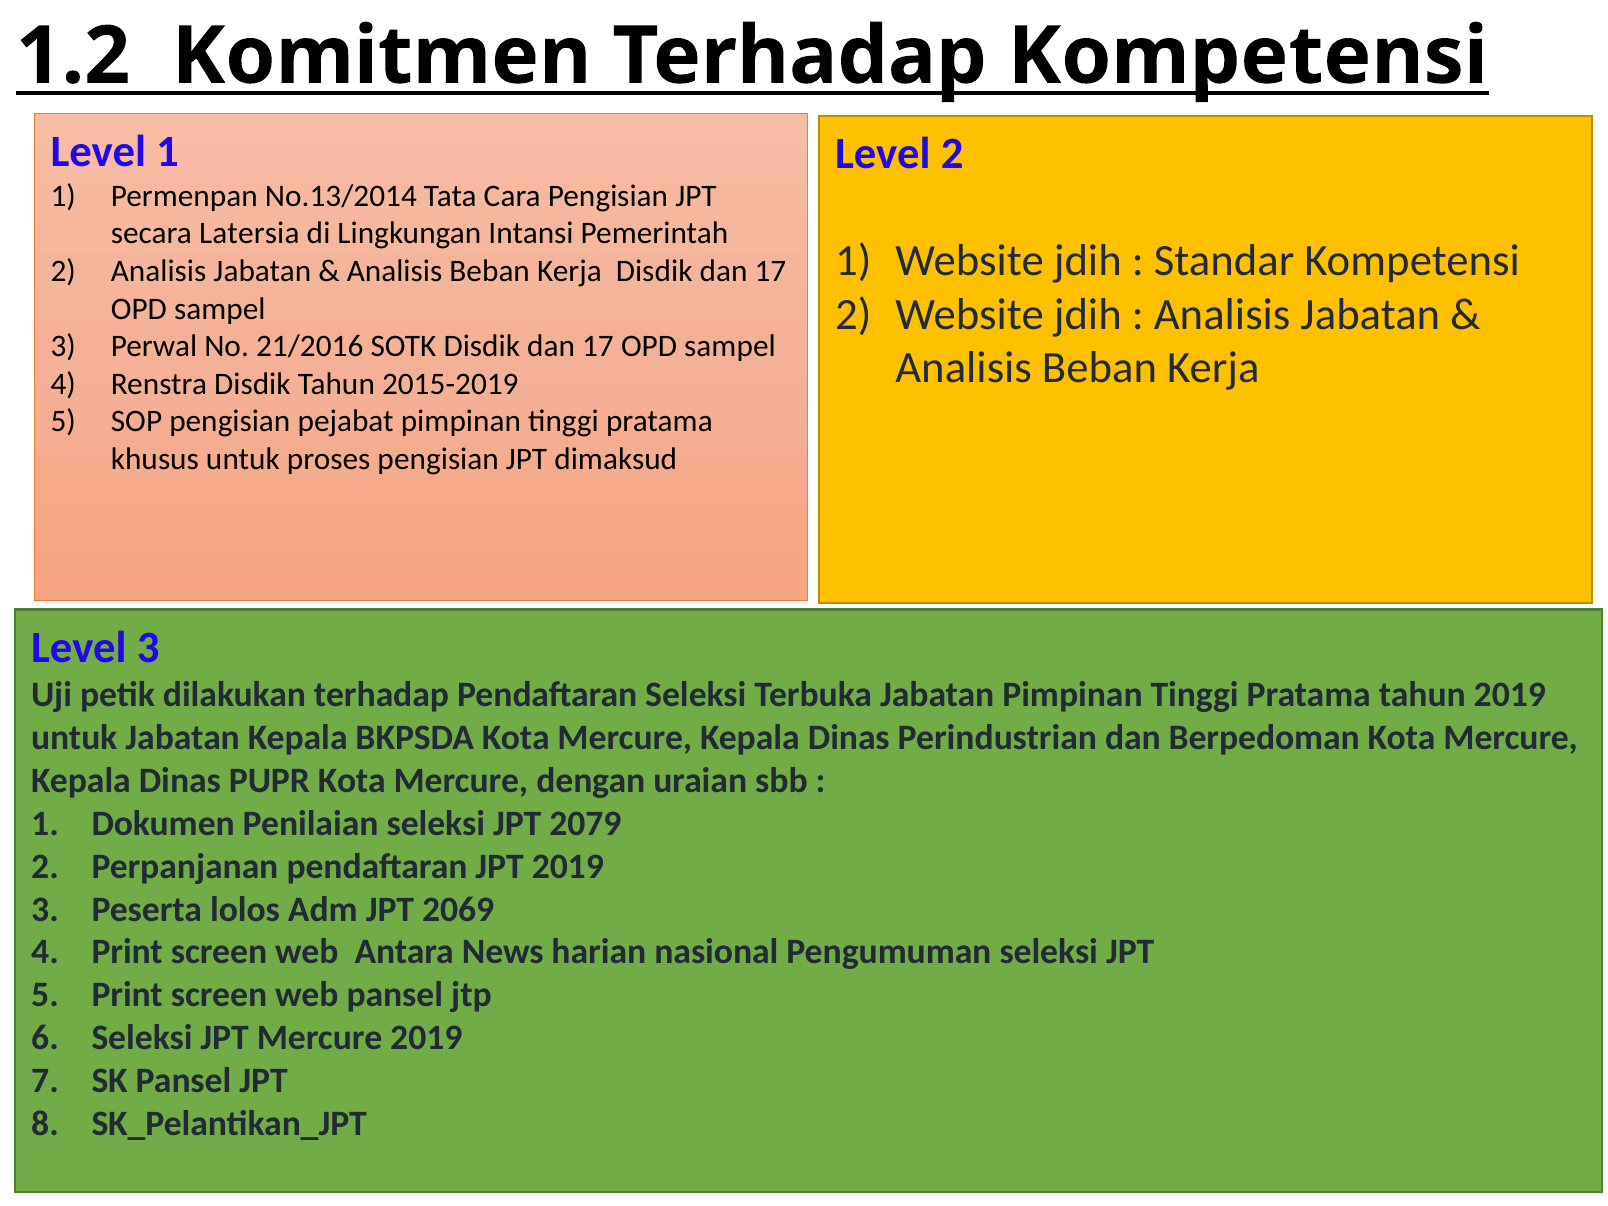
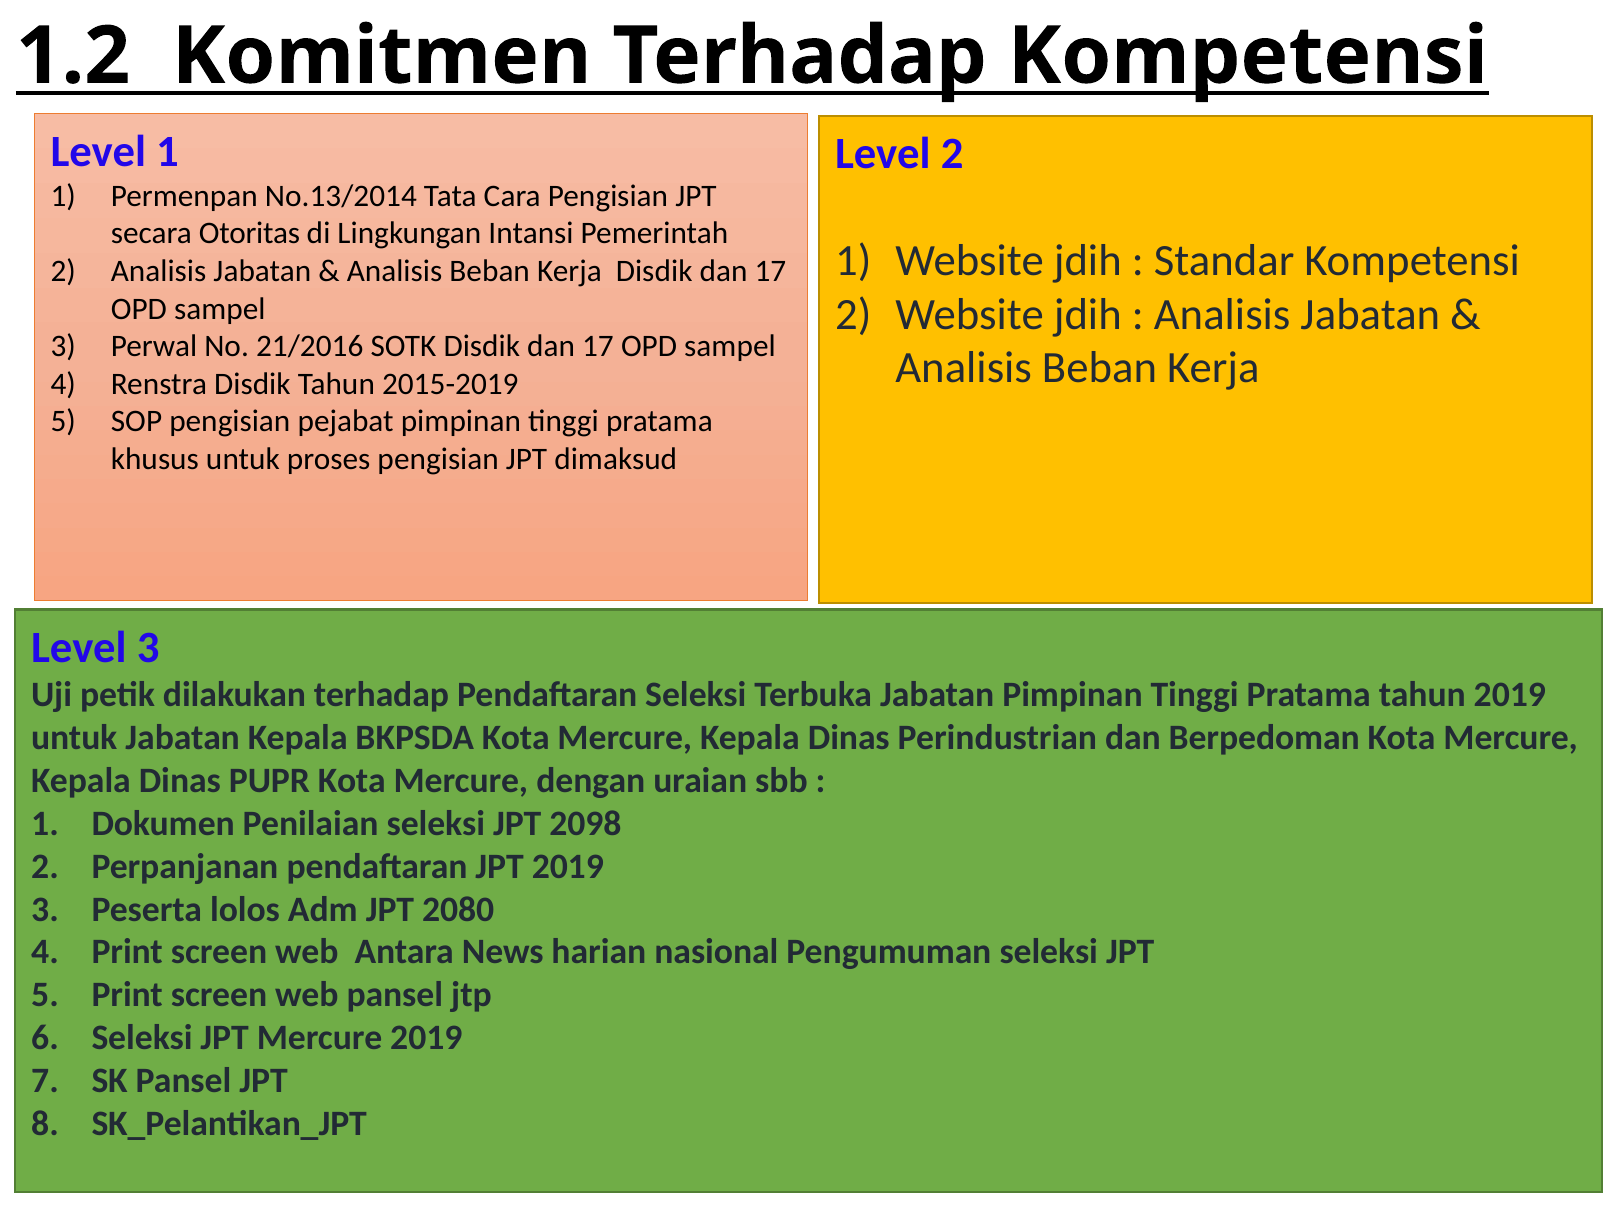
Latersia: Latersia -> Otoritas
2079: 2079 -> 2098
2069: 2069 -> 2080
